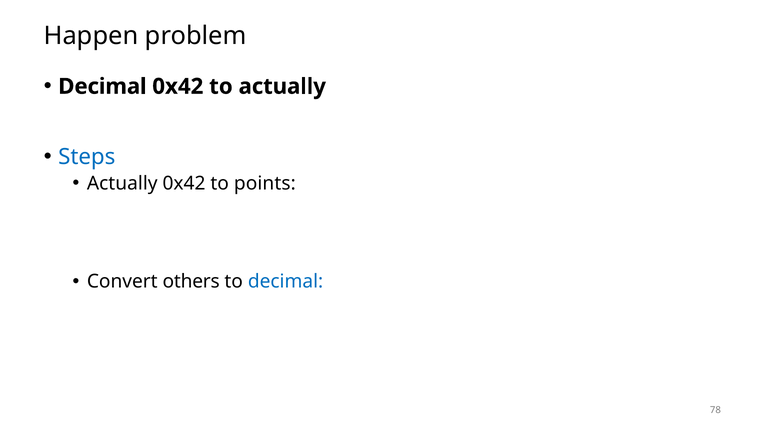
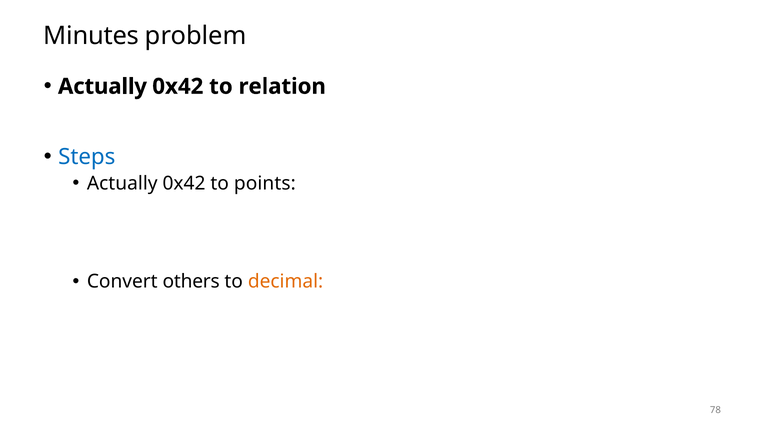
Happen: Happen -> Minutes
Decimal at (102, 87): Decimal -> Actually
to actually: actually -> relation
decimal at (286, 282) colour: blue -> orange
